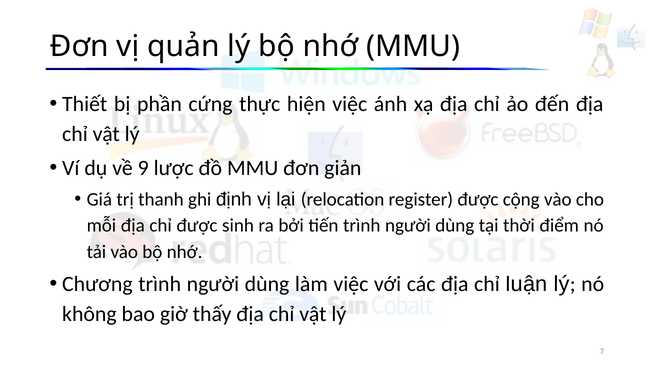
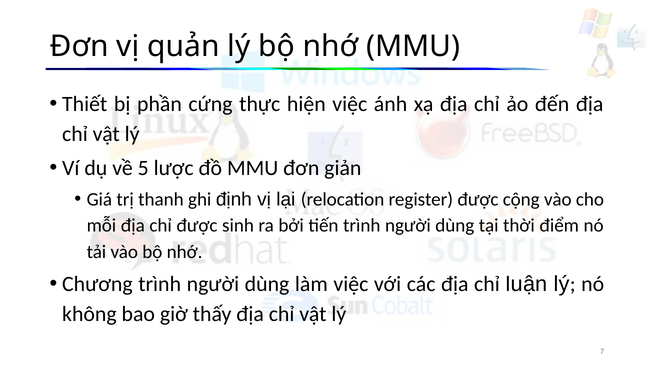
9: 9 -> 5
